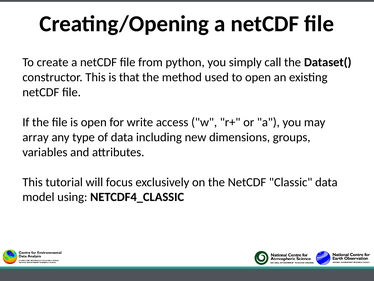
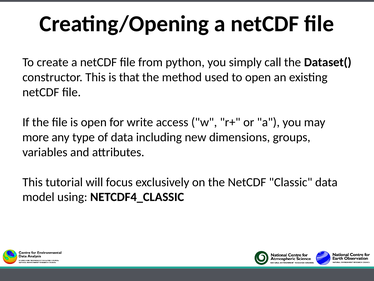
array: array -> more
